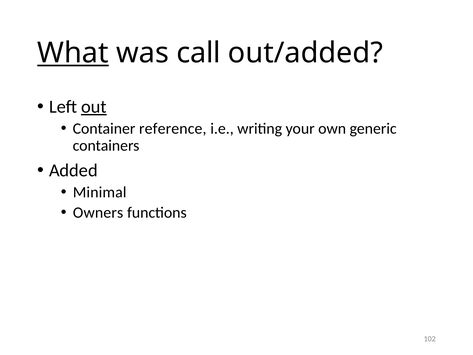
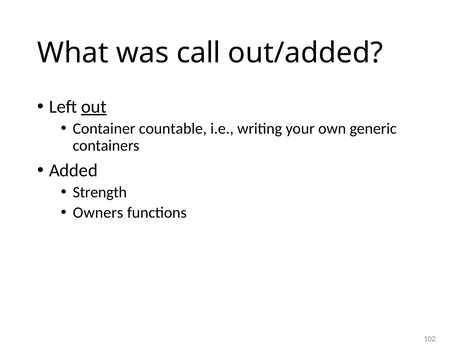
What underline: present -> none
reference: reference -> countable
Minimal: Minimal -> Strength
